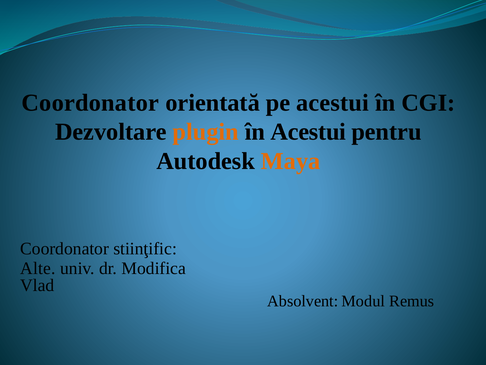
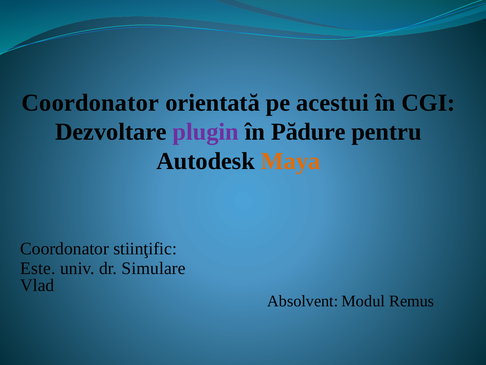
plugin colour: orange -> purple
în Acestui: Acestui -> Pădure
Alte: Alte -> Este
Modifica: Modifica -> Simulare
